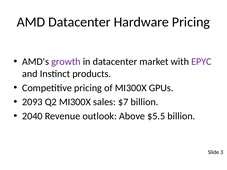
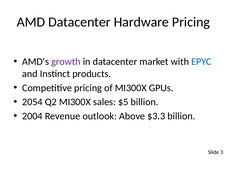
EPYC colour: purple -> blue
2093: 2093 -> 2054
$7: $7 -> $5
2040: 2040 -> 2004
$5.5: $5.5 -> $3.3
